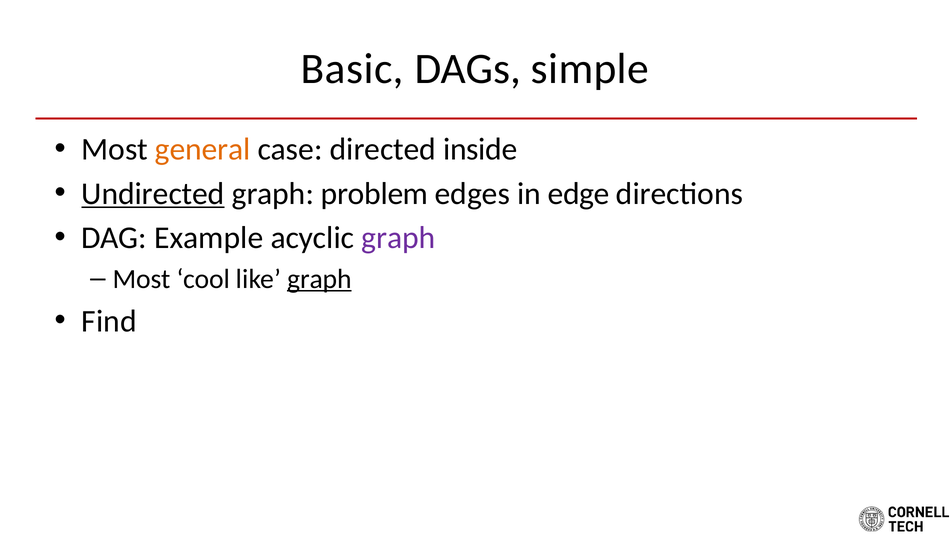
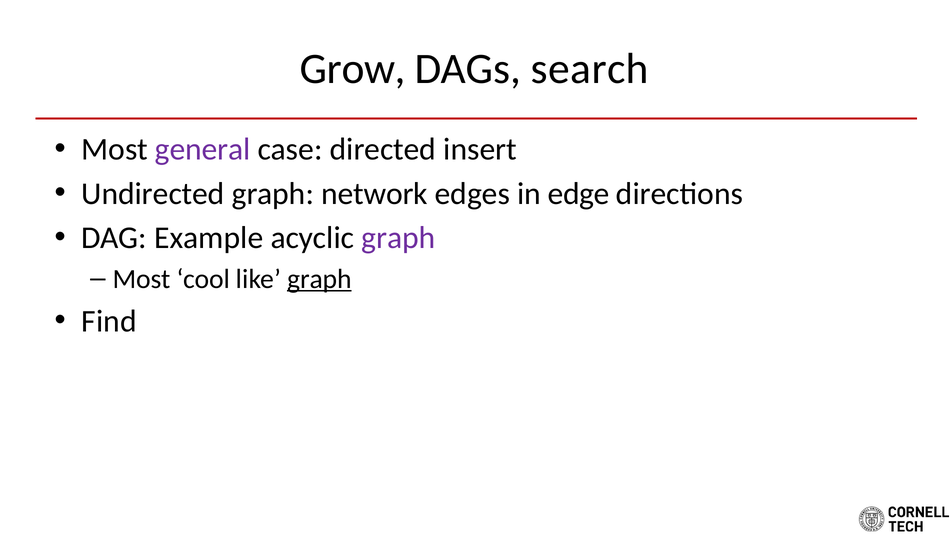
Basic: Basic -> Grow
simple: simple -> search
general colour: orange -> purple
inside: inside -> insert
Undirected underline: present -> none
problem: problem -> network
